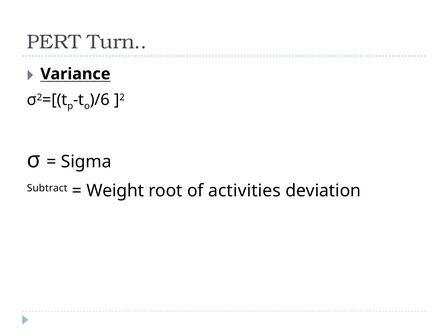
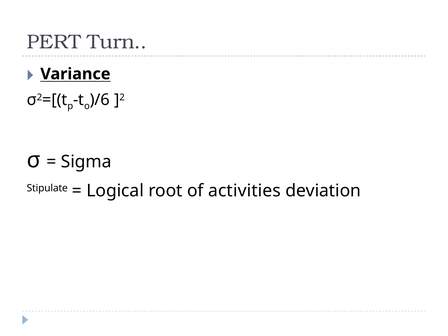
Subtract: Subtract -> Stipulate
Weight: Weight -> Logical
